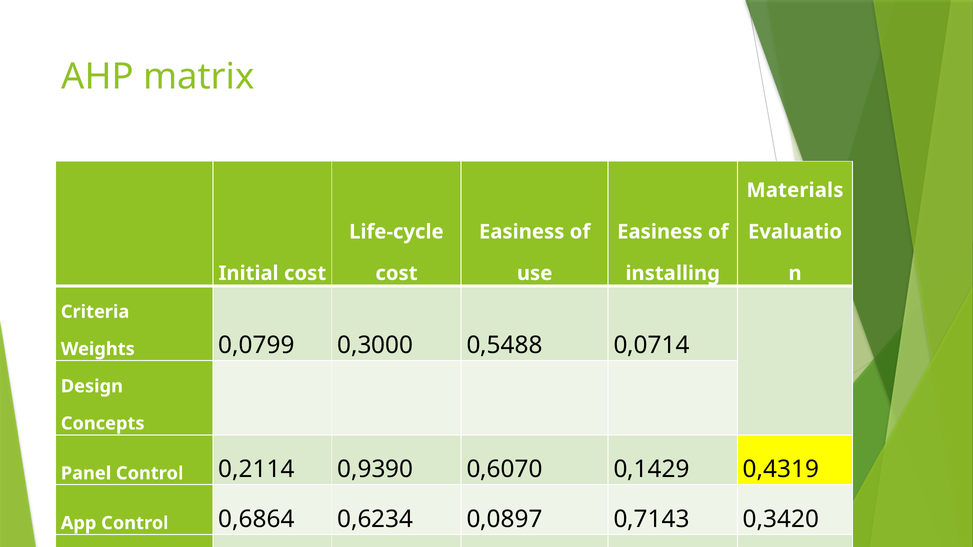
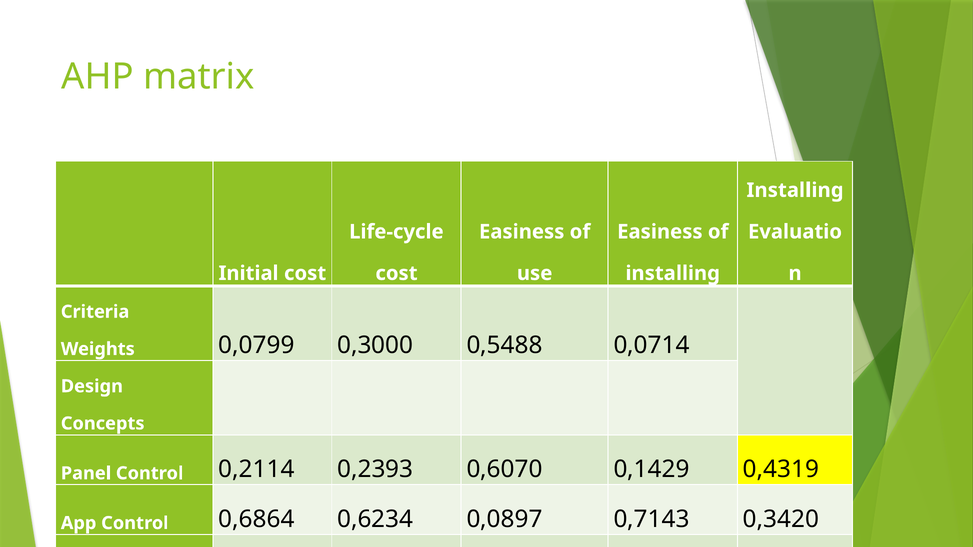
Materials at (795, 190): Materials -> Installing
0,9390: 0,9390 -> 0,2393
